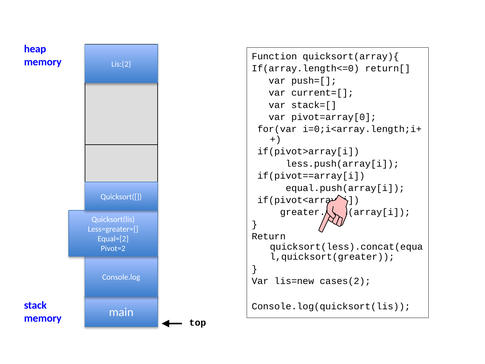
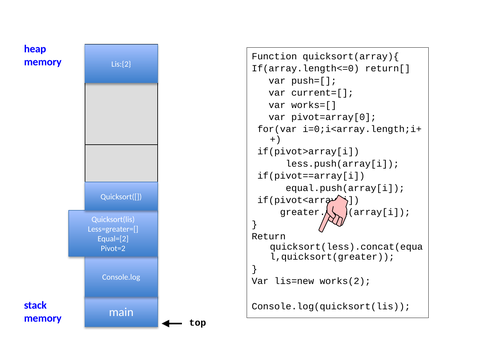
stack=[: stack=[ -> works=[
cases(2: cases(2 -> works(2
